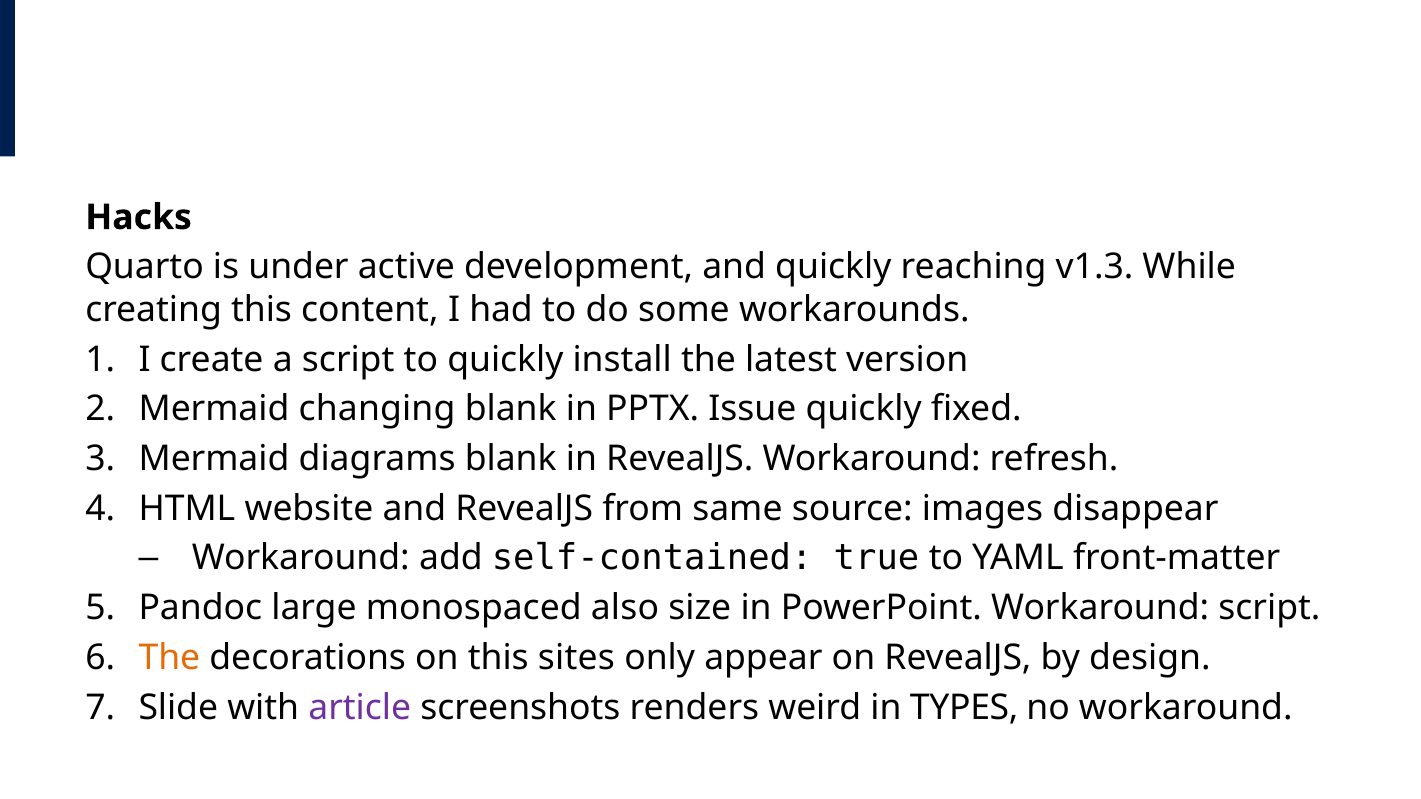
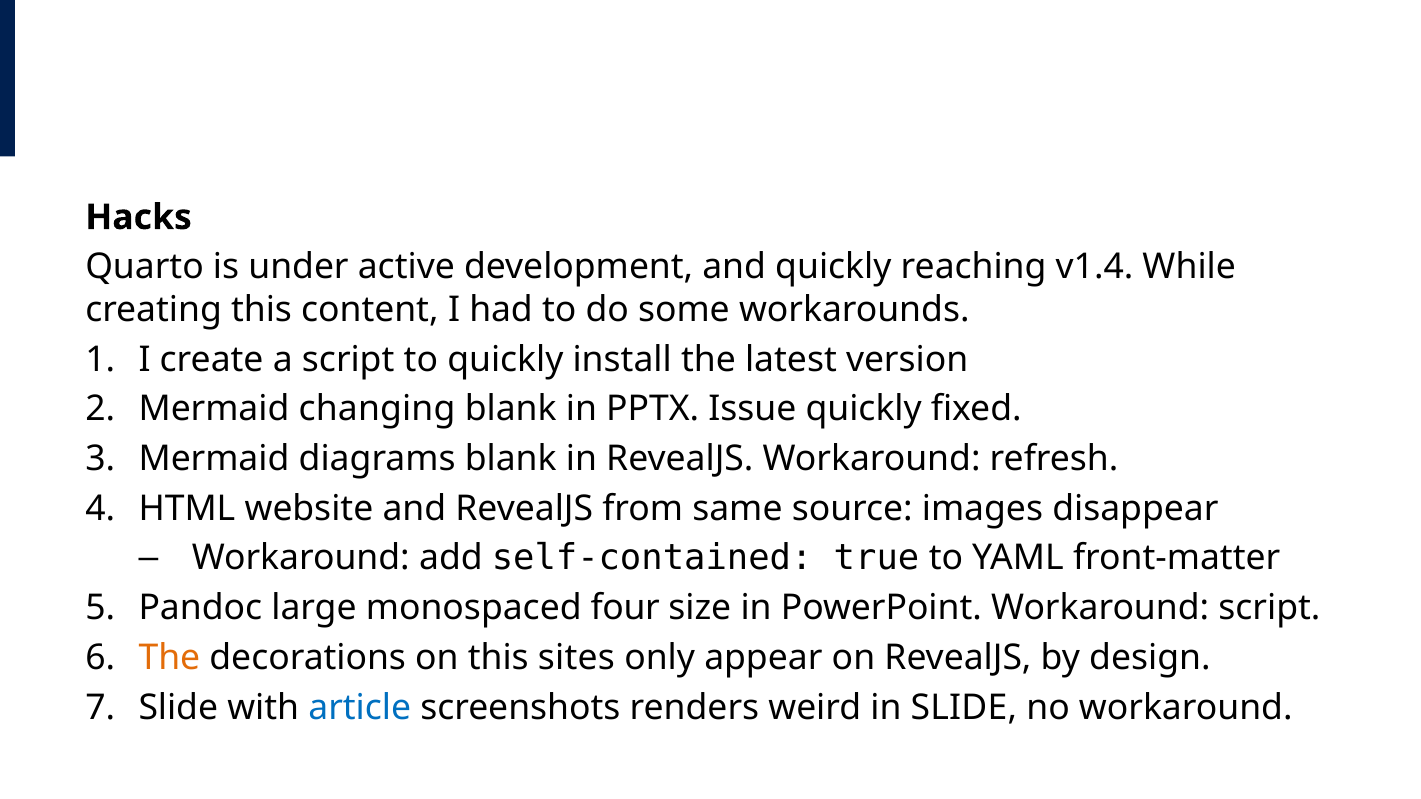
v1.3: v1.3 -> v1.4
also: also -> four
article colour: purple -> blue
in TYPES: TYPES -> SLIDE
